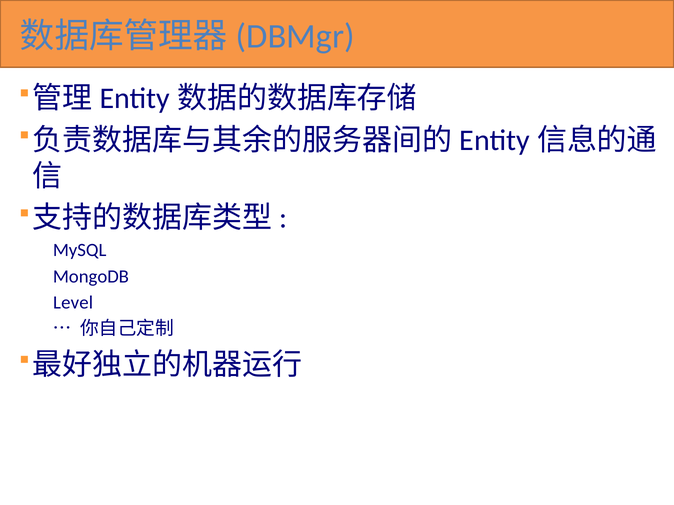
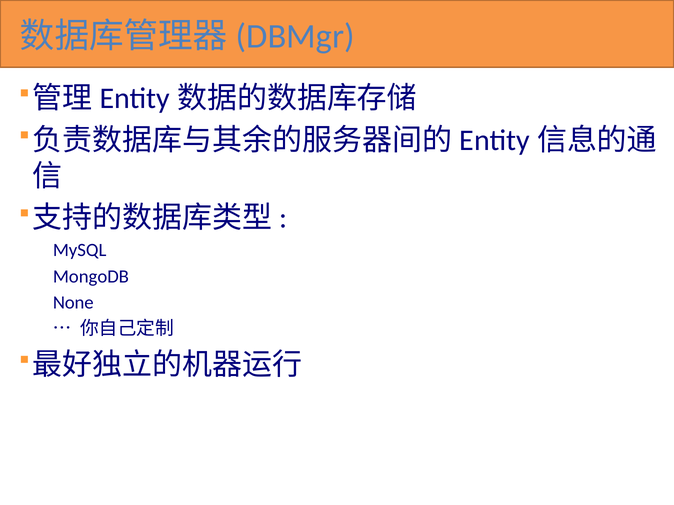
Level: Level -> None
